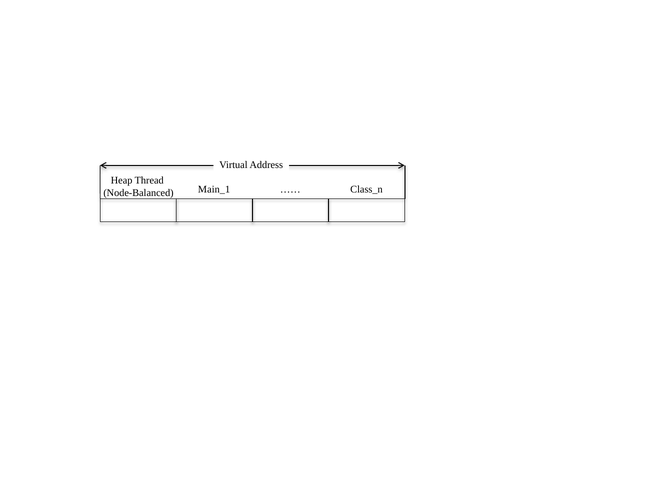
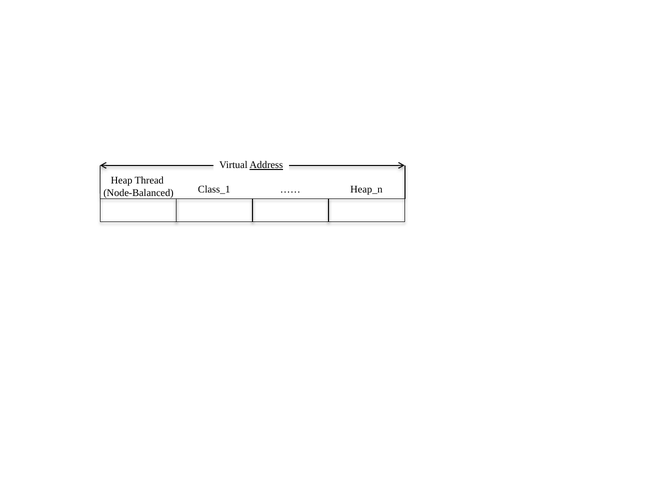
Address underline: none -> present
Class_n: Class_n -> Heap_n
Main_1: Main_1 -> Class_1
